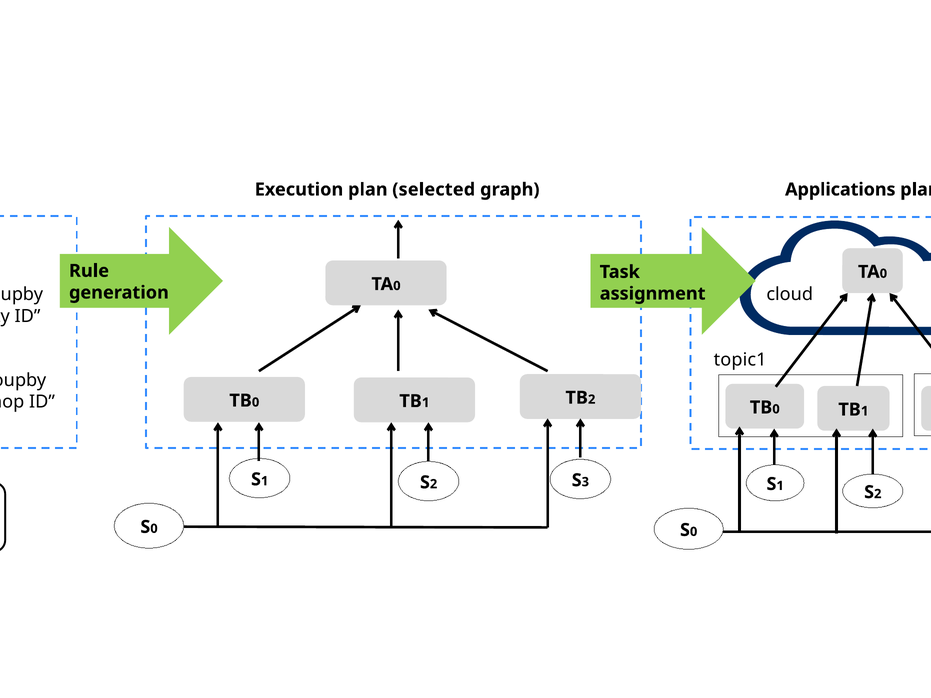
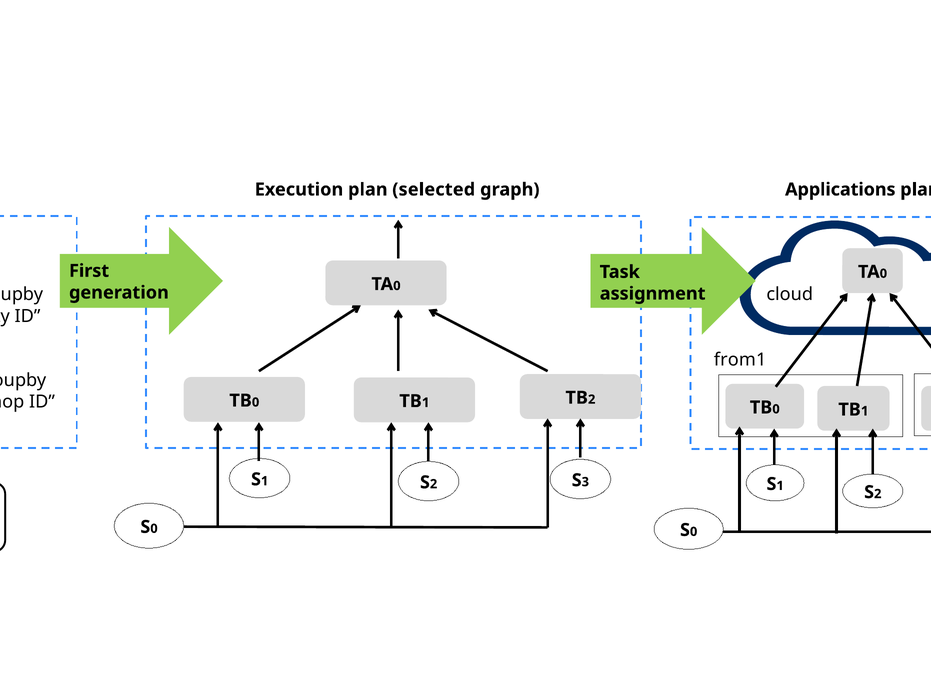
Rule: Rule -> First
topic1: topic1 -> from1
